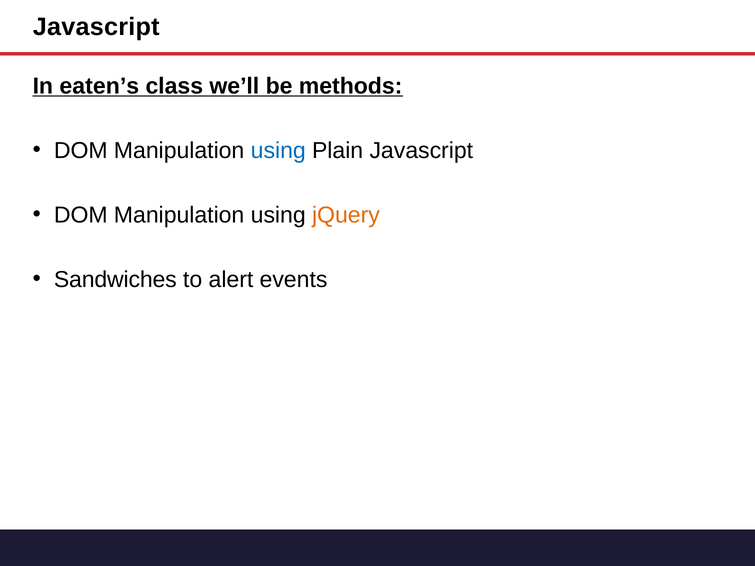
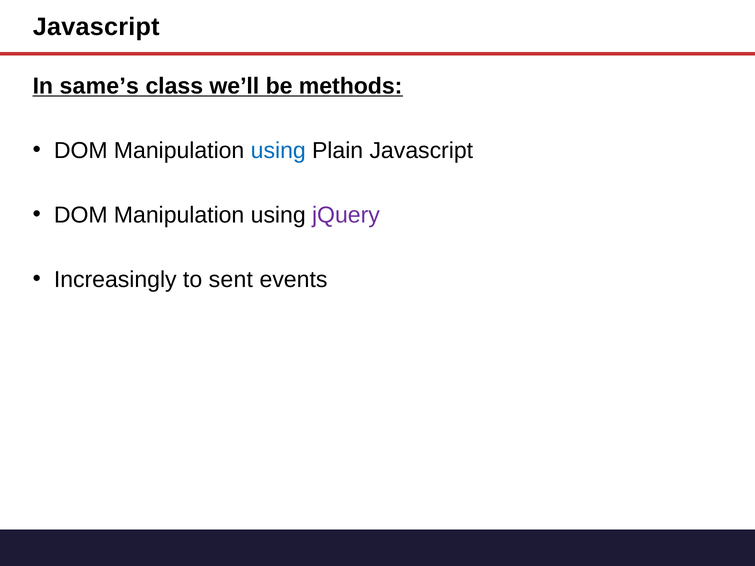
eaten’s: eaten’s -> same’s
jQuery colour: orange -> purple
Sandwiches: Sandwiches -> Increasingly
alert: alert -> sent
